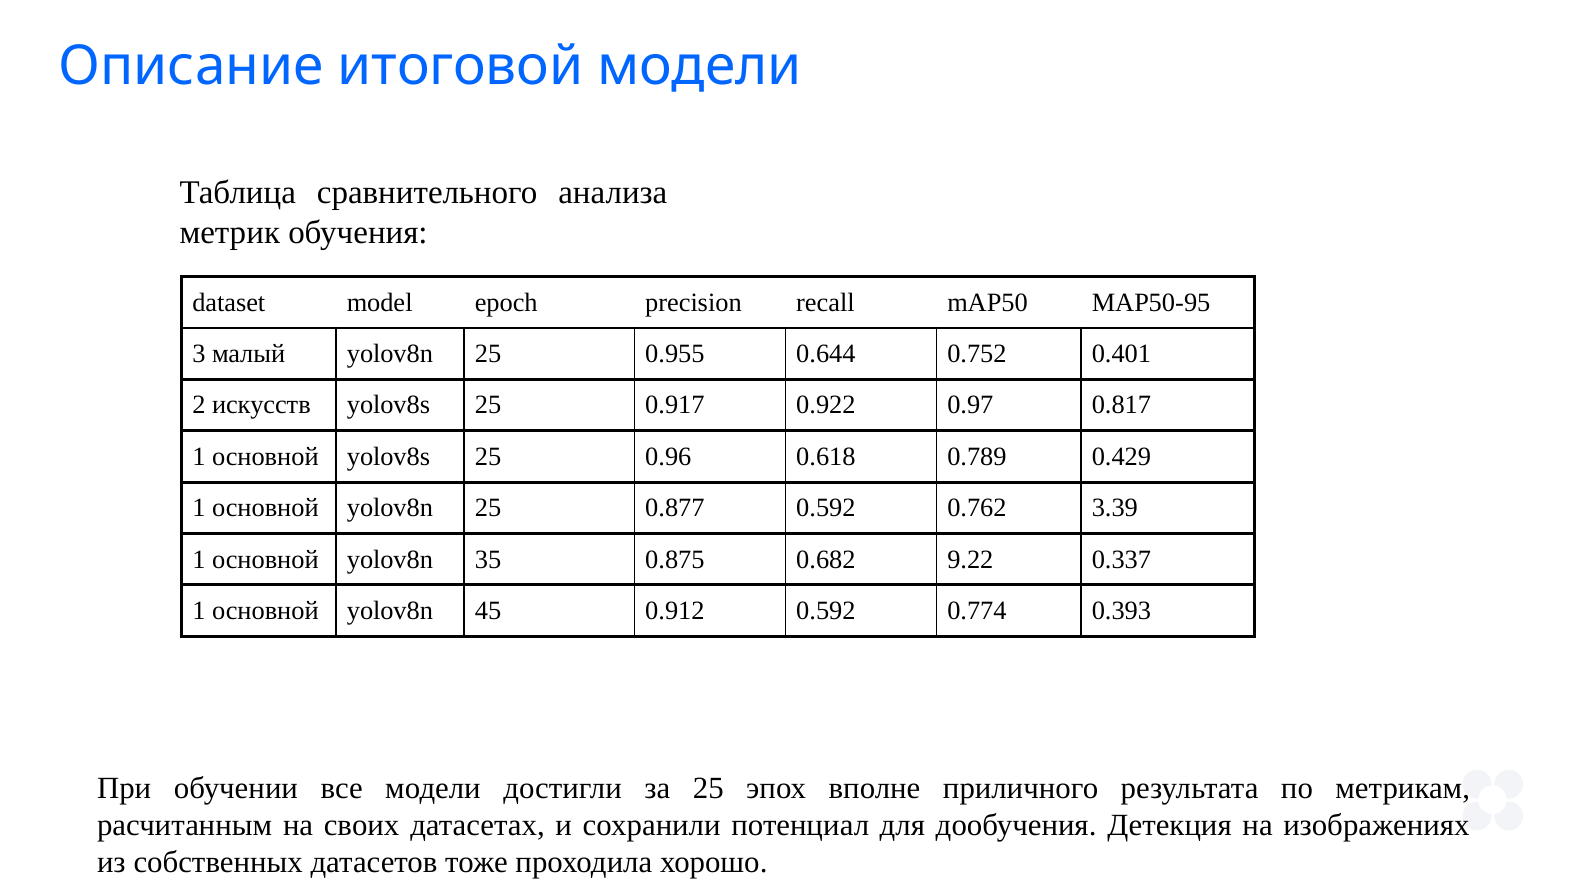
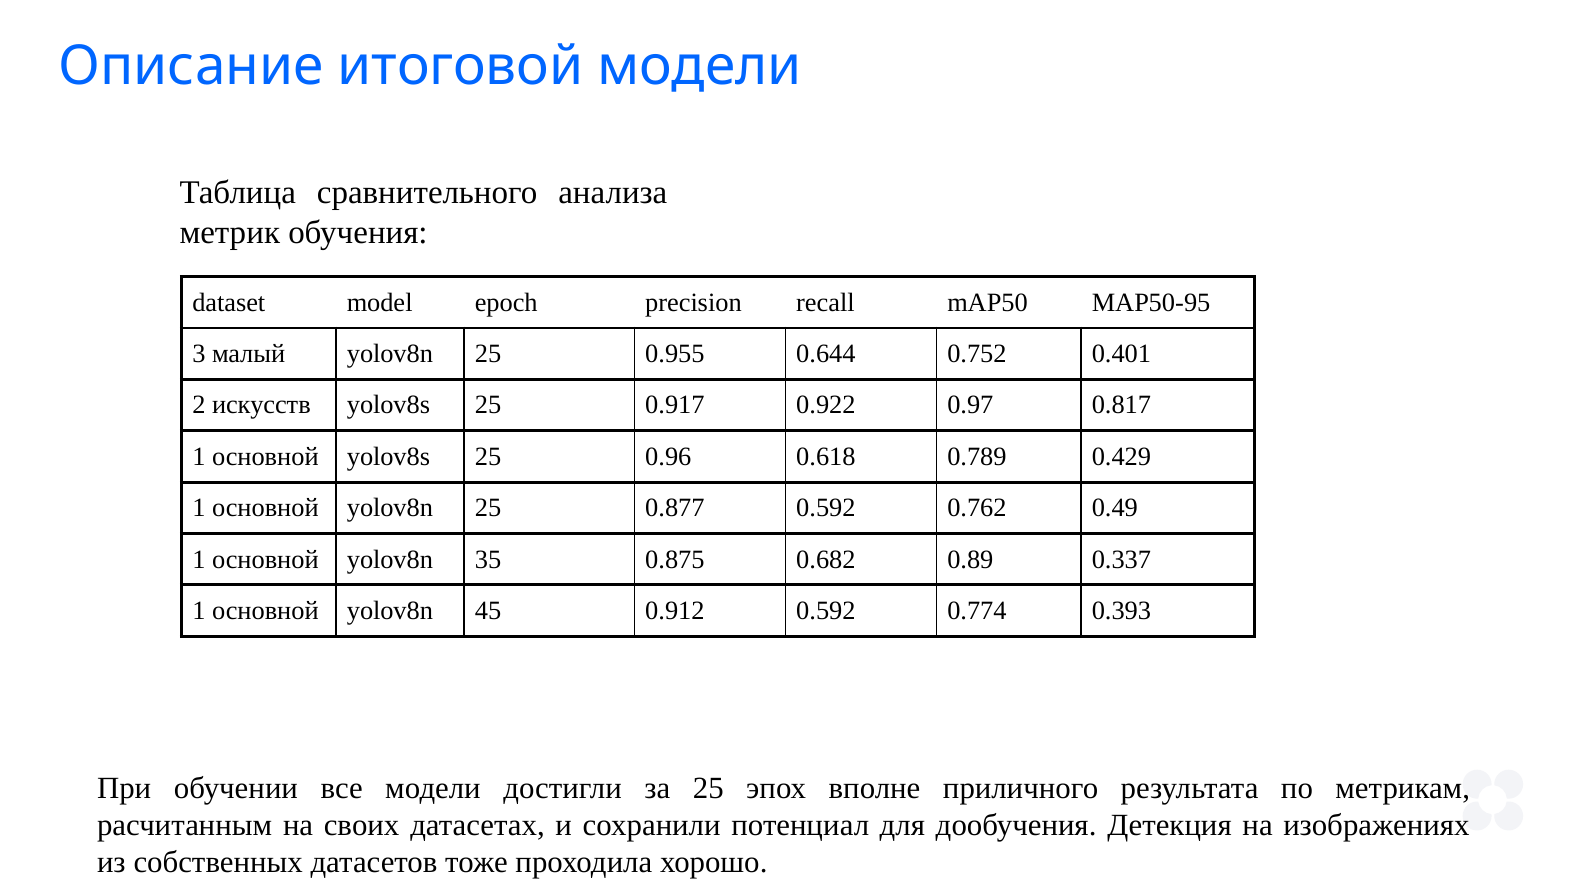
3.39: 3.39 -> 0.49
9.22: 9.22 -> 0.89
